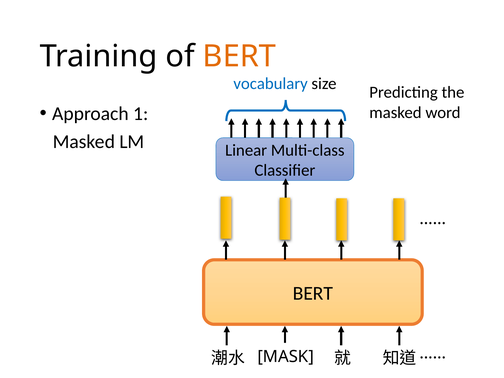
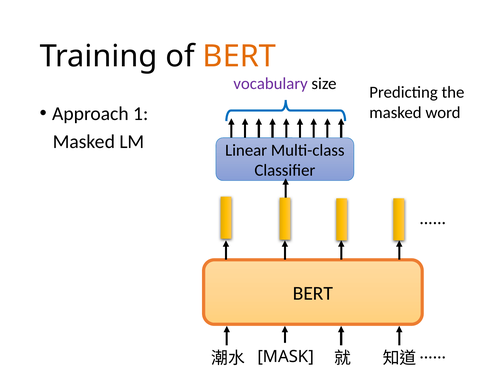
vocabulary colour: blue -> purple
